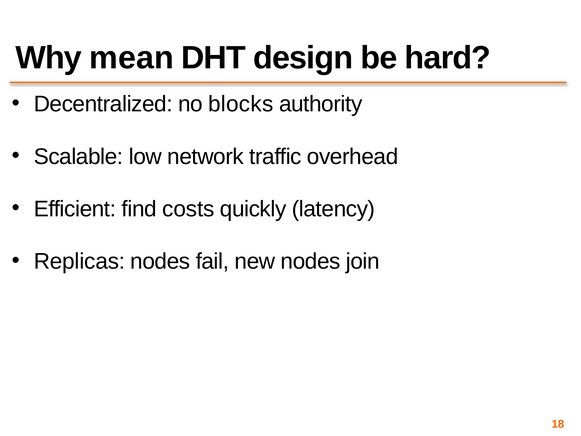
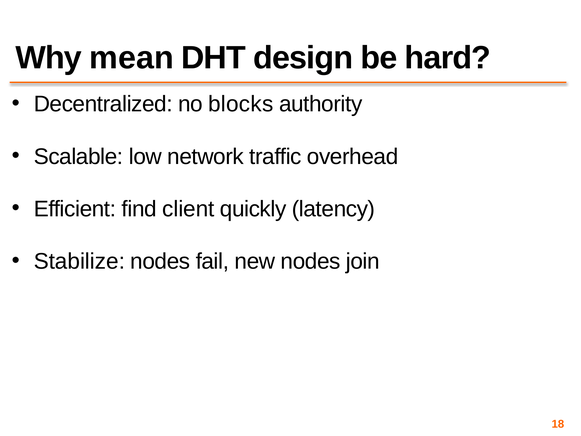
costs: costs -> client
Replicas: Replicas -> Stabilize
